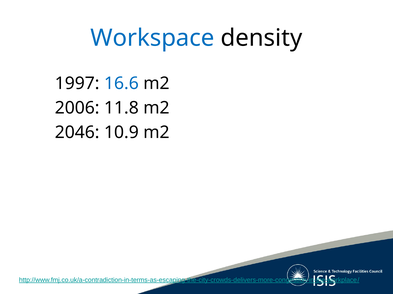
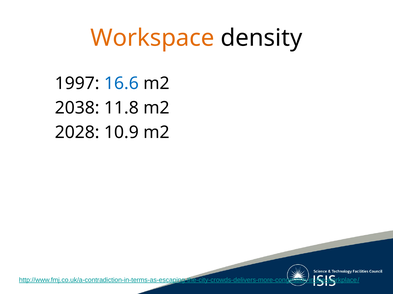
Workspace colour: blue -> orange
2006: 2006 -> 2038
2046: 2046 -> 2028
